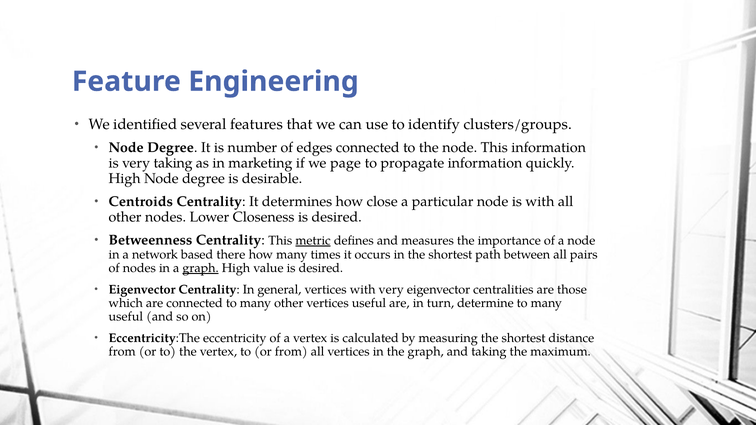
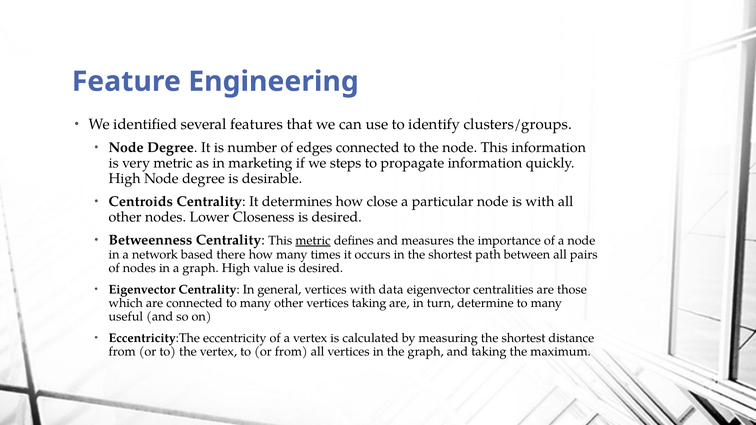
very taking: taking -> metric
page: page -> steps
graph at (201, 268) underline: present -> none
with very: very -> data
vertices useful: useful -> taking
